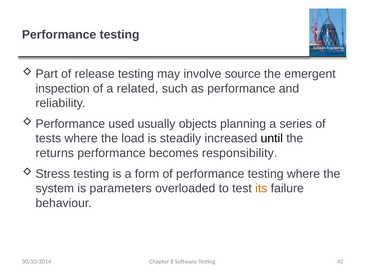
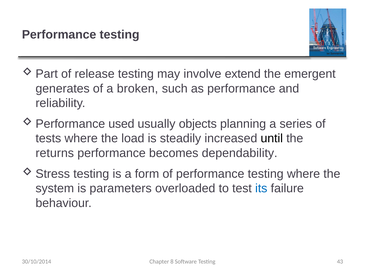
source: source -> extend
inspection: inspection -> generates
related: related -> broken
responsibility: responsibility -> dependability
its colour: orange -> blue
